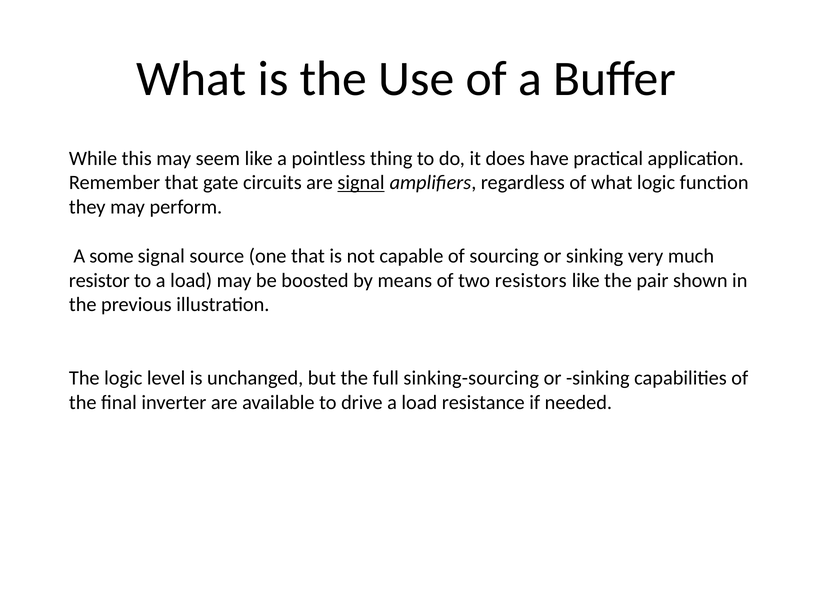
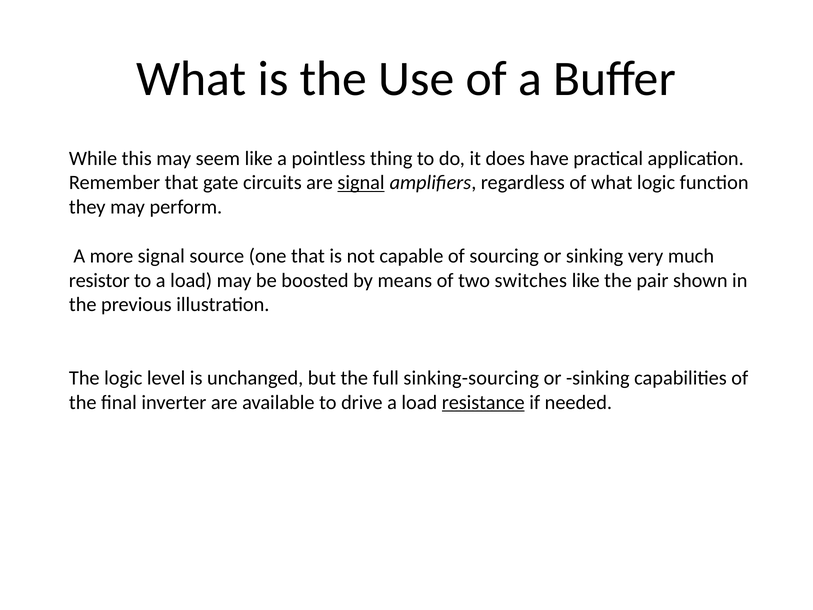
some: some -> more
resistors: resistors -> switches
resistance underline: none -> present
